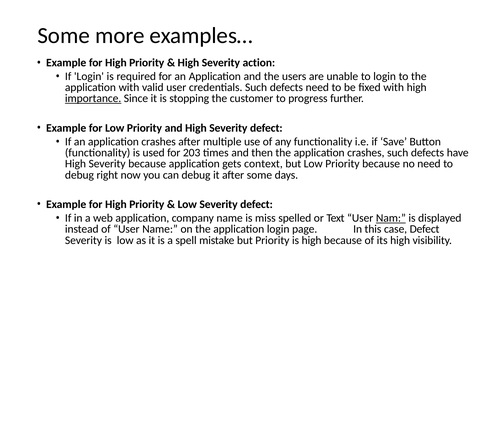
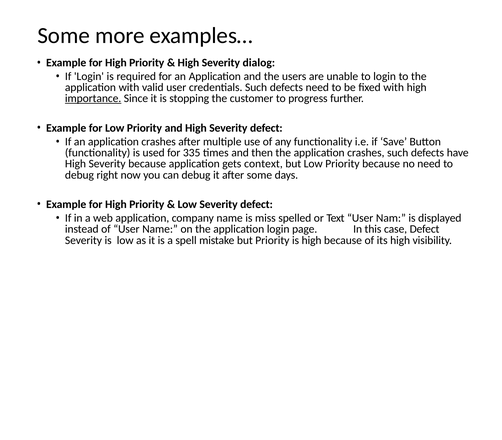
action: action -> dialog
203: 203 -> 335
Nam underline: present -> none
